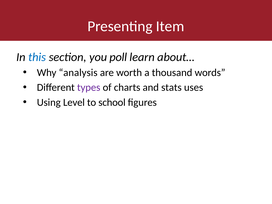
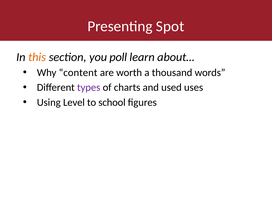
Item: Item -> Spot
this colour: blue -> orange
analysis: analysis -> content
stats: stats -> used
